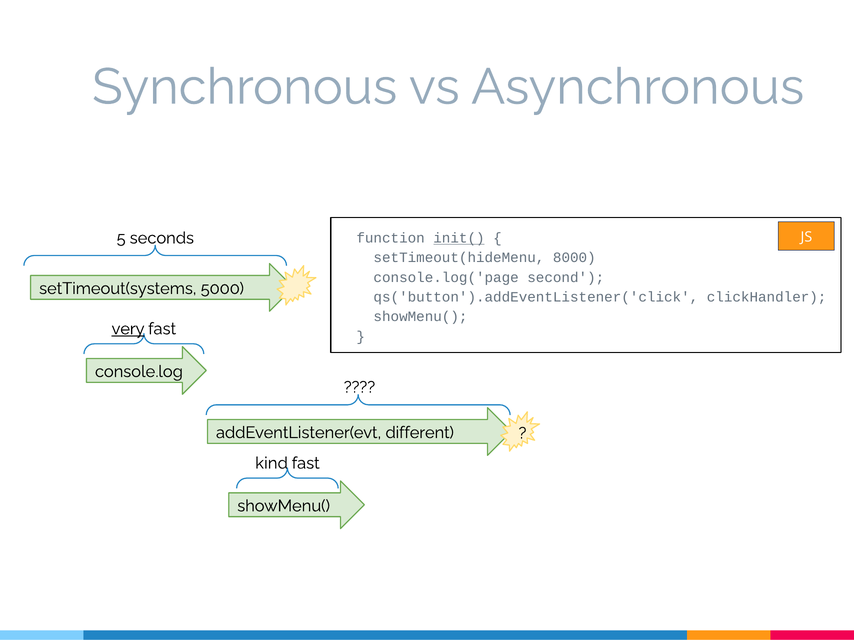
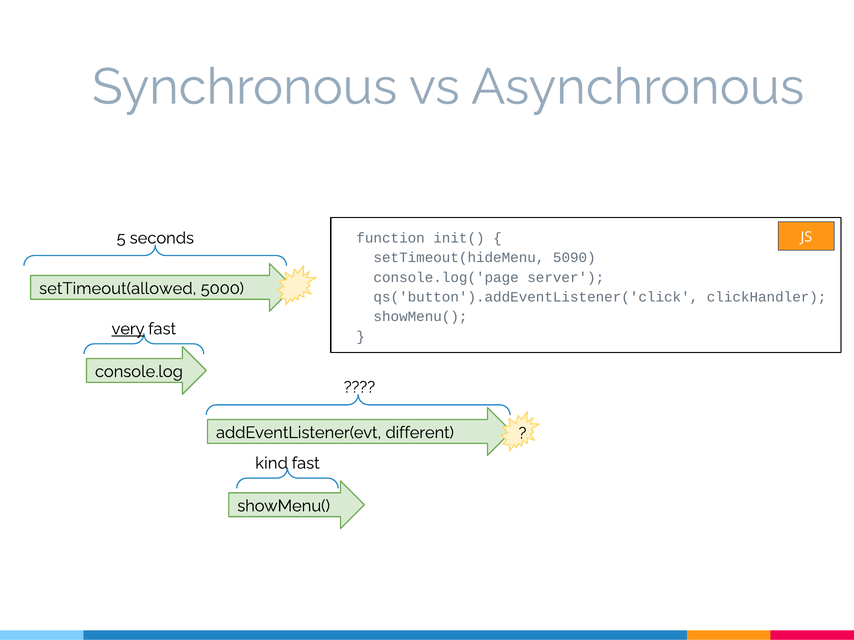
init( underline: present -> none
8000: 8000 -> 5090
second: second -> server
setTimeout(systems: setTimeout(systems -> setTimeout(allowed
